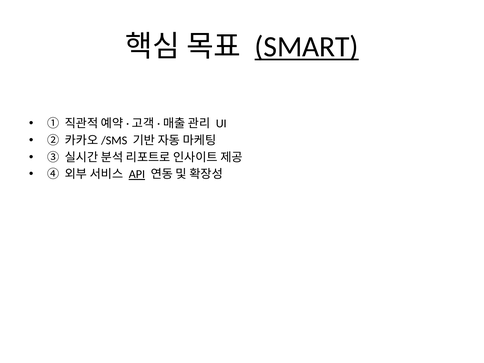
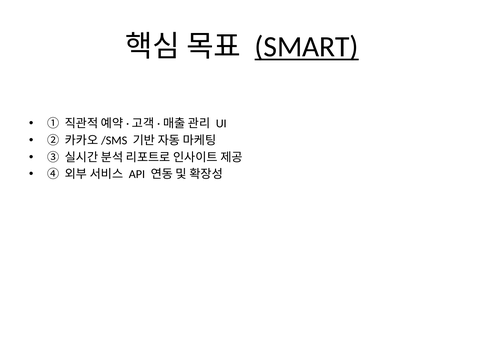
API underline: present -> none
